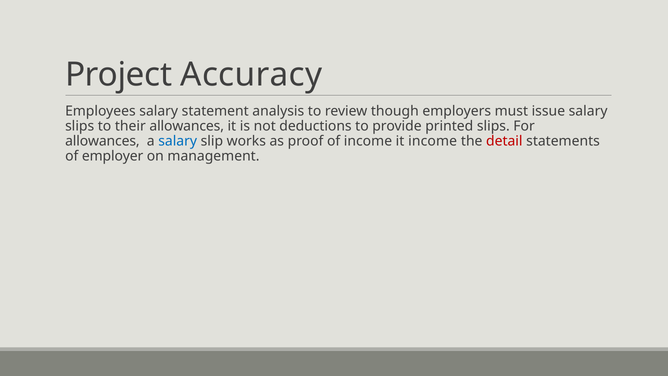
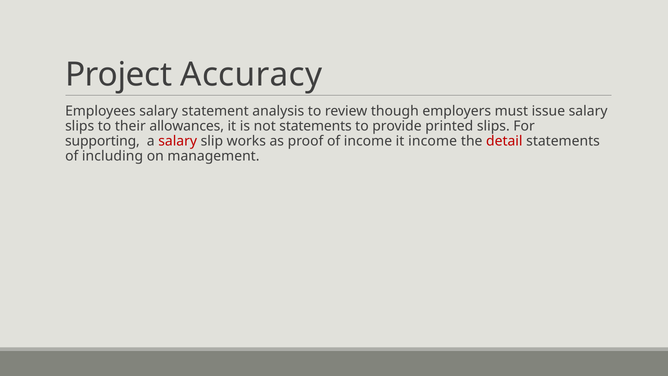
not deductions: deductions -> statements
allowances at (102, 141): allowances -> supporting
salary at (178, 141) colour: blue -> red
employer: employer -> including
